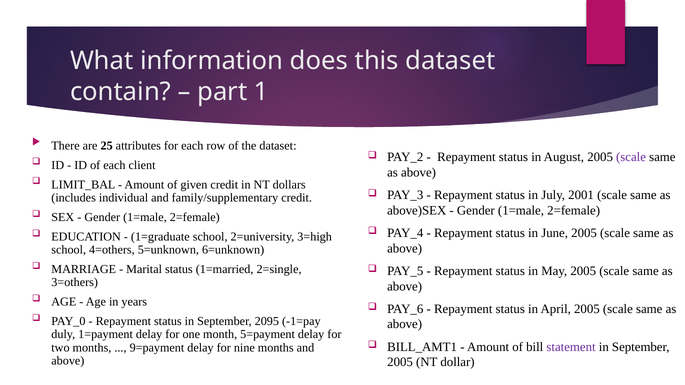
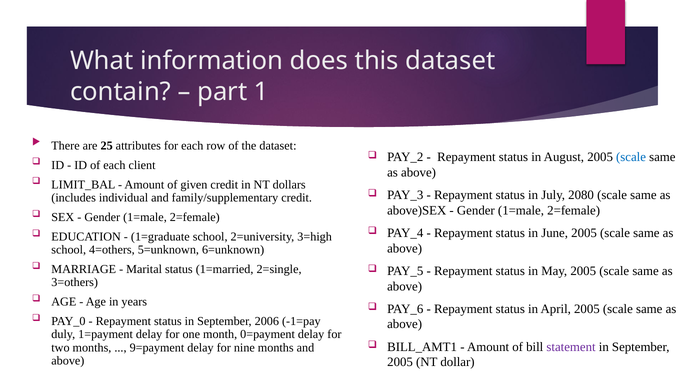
scale at (631, 157) colour: purple -> blue
2001: 2001 -> 2080
2095: 2095 -> 2006
5=payment: 5=payment -> 0=payment
